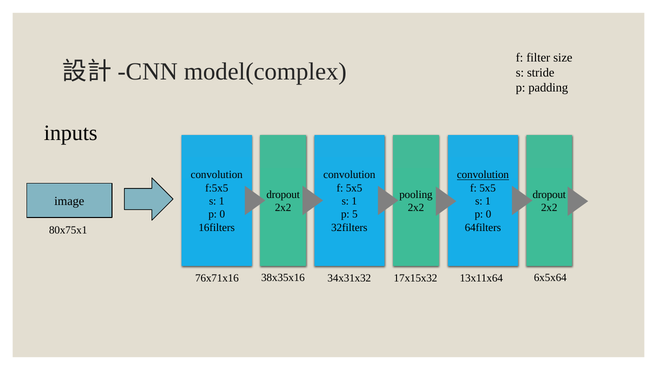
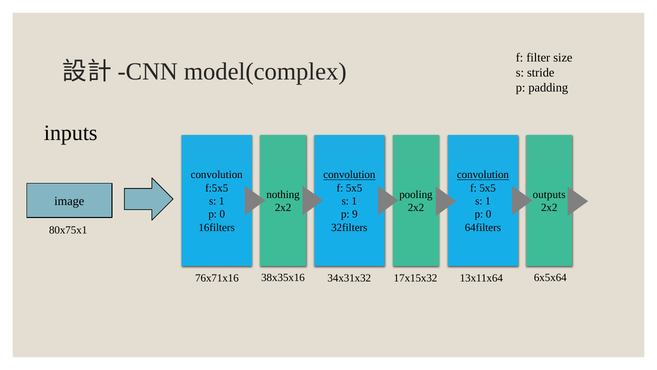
convolution at (349, 175) underline: none -> present
dropout at (283, 194): dropout -> nothing
dropout at (549, 194): dropout -> outputs
5: 5 -> 9
